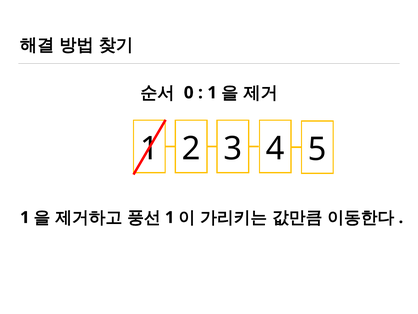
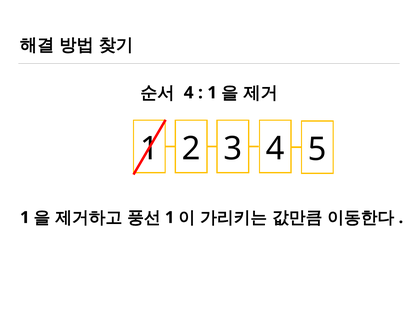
0 at (189, 93): 0 -> 4
